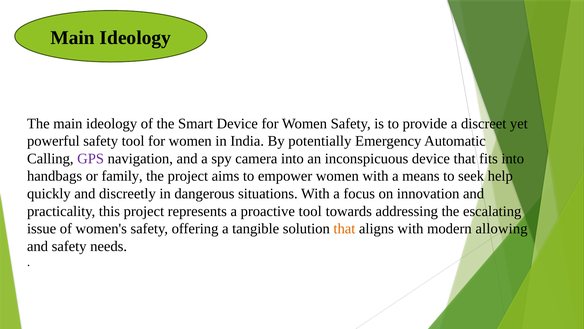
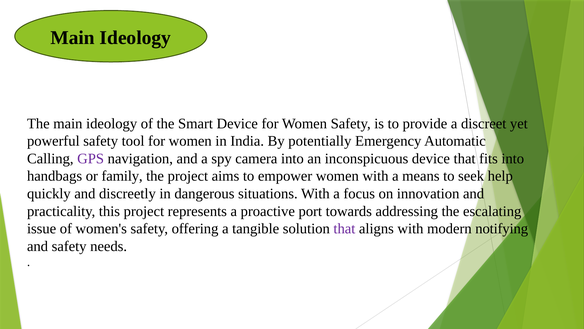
proactive tool: tool -> port
that at (344, 228) colour: orange -> purple
allowing: allowing -> notifying
